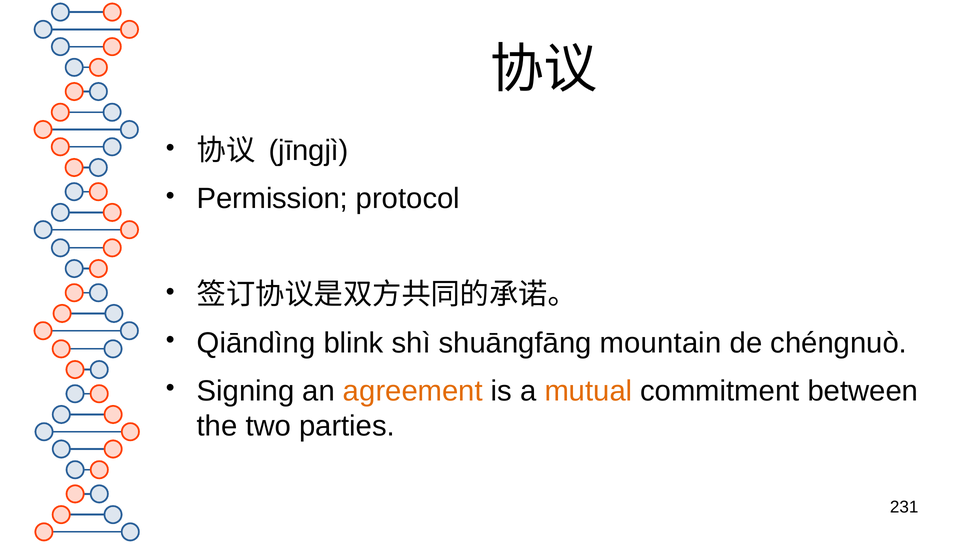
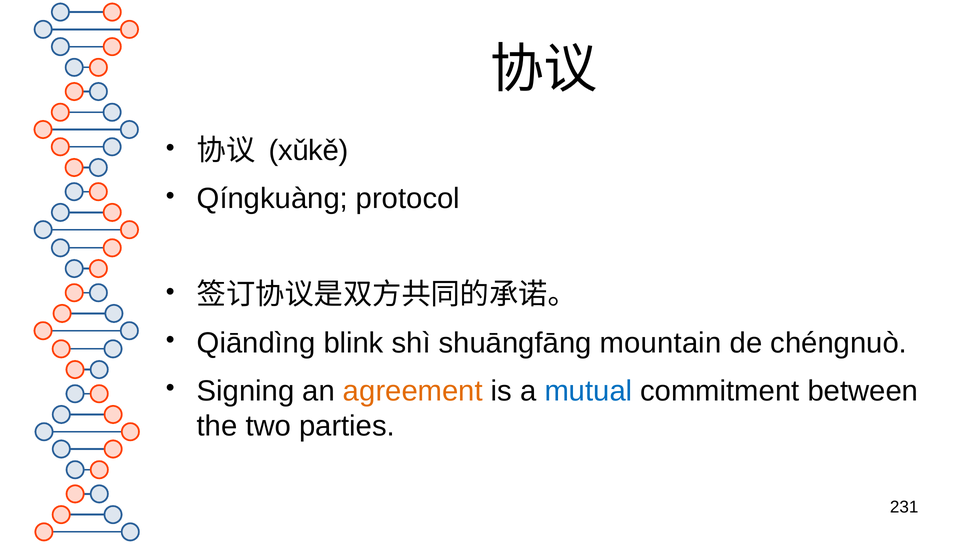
jīngjì: jīngjì -> xǔkě
Permission: Permission -> Qíngkuàng
mutual colour: orange -> blue
